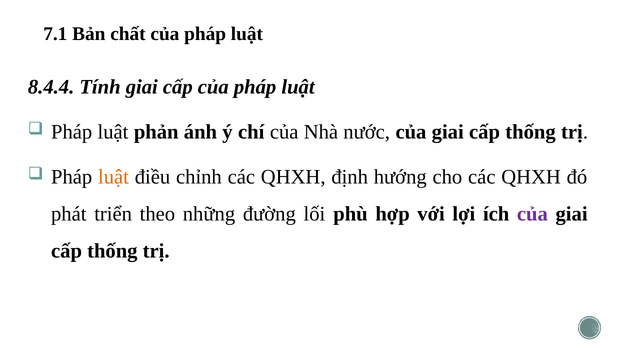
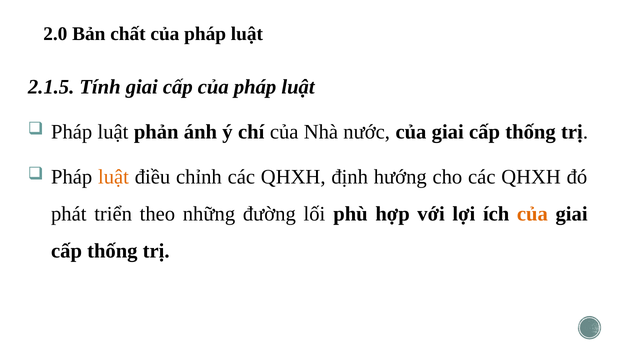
7.1: 7.1 -> 2.0
8.4.4: 8.4.4 -> 2.1.5
của at (532, 214) colour: purple -> orange
